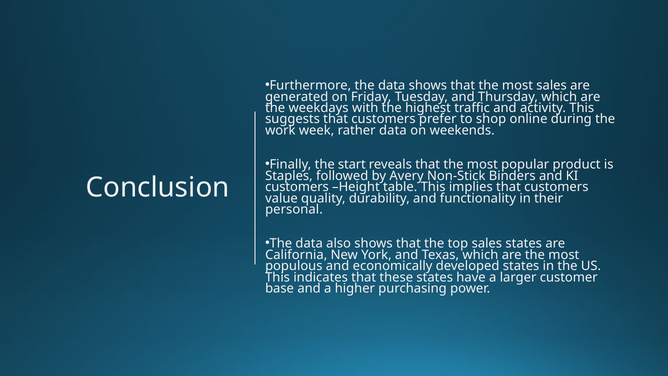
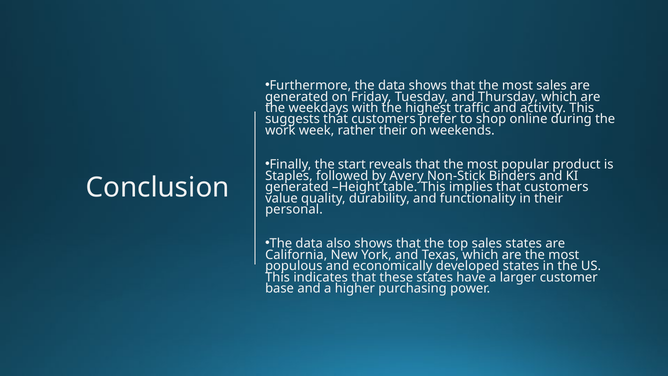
rather data: data -> their
customers at (297, 187): customers -> generated
